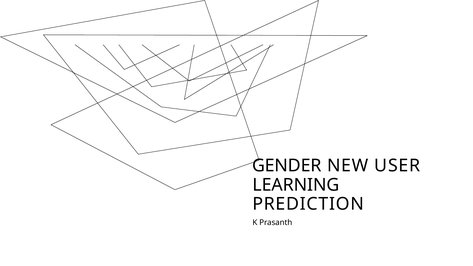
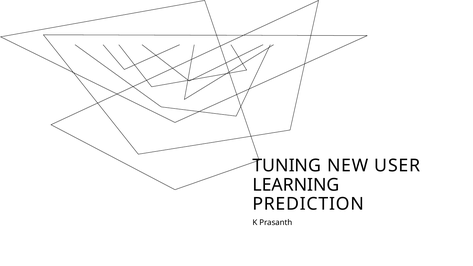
GENDER: GENDER -> TUNING
